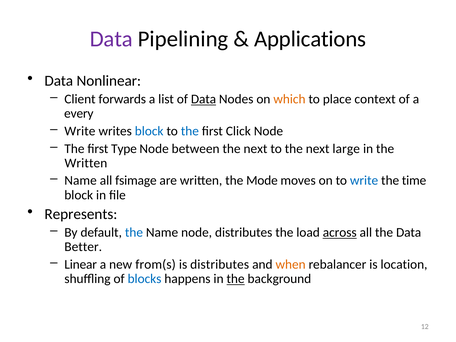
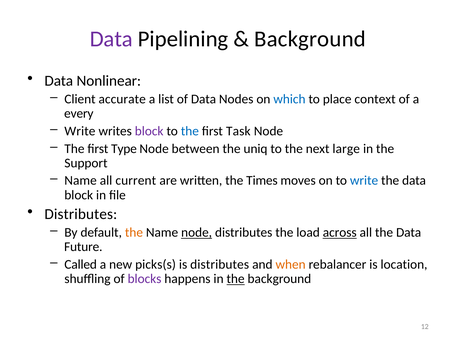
Applications at (310, 39): Applications -> Background
forwards: forwards -> accurate
Data at (204, 99) underline: present -> none
which colour: orange -> blue
block at (149, 131) colour: blue -> purple
Click: Click -> Task
next at (255, 149): next -> uniq
Written at (86, 163): Written -> Support
fsimage: fsimage -> current
Mode: Mode -> Times
time at (414, 181): time -> data
Represents at (81, 214): Represents -> Distributes
the at (134, 233) colour: blue -> orange
node at (197, 233) underline: none -> present
Better: Better -> Future
Linear: Linear -> Called
from(s: from(s -> picks(s
blocks colour: blue -> purple
